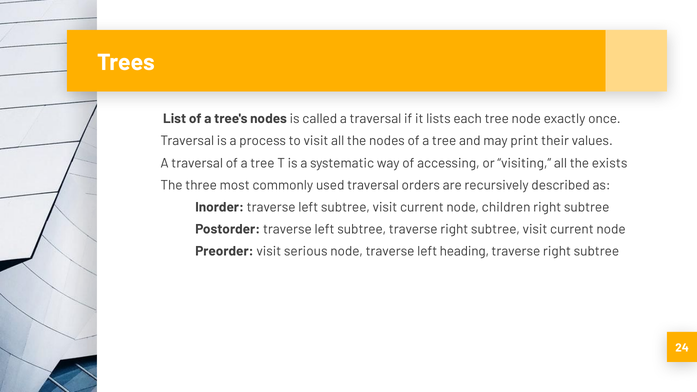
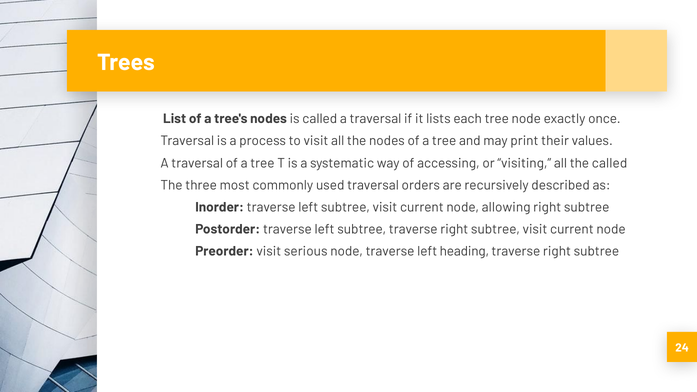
the exists: exists -> called
children: children -> allowing
